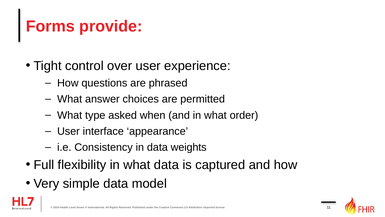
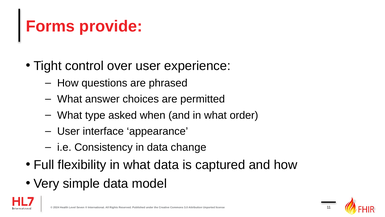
weights: weights -> change
